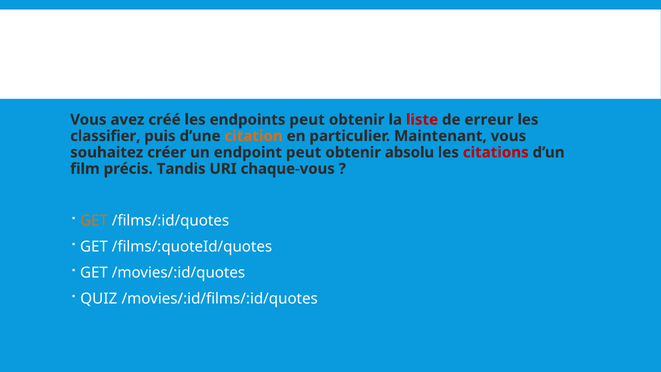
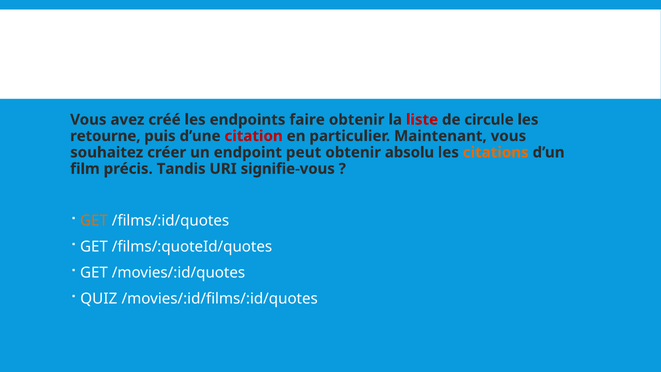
endpoints peut: peut -> faire
erreur: erreur -> circule
classifier: classifier -> retourne
citation colour: orange -> red
citations colour: red -> orange
chaque-vous: chaque-vous -> signifie-vous
